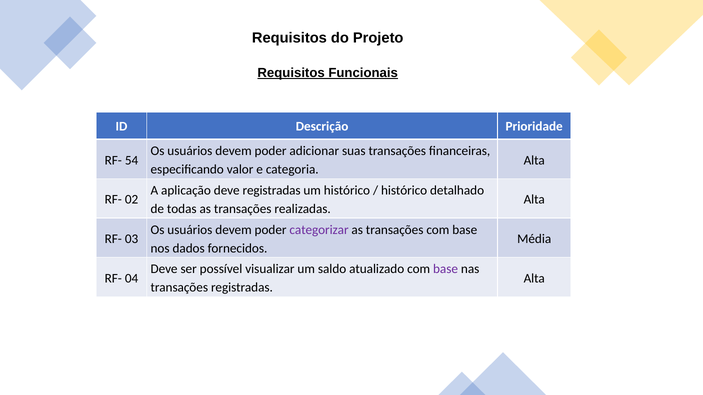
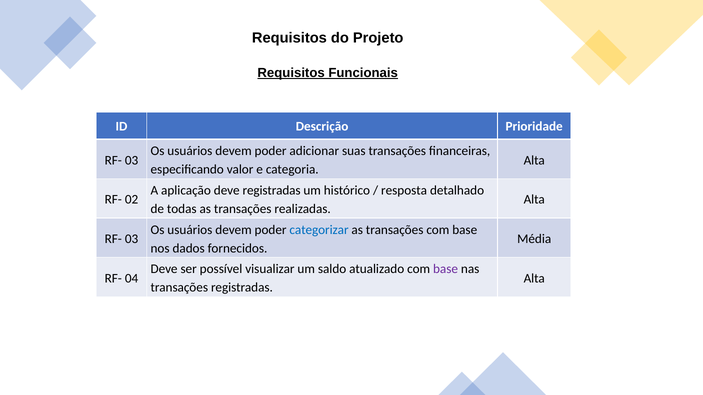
54 at (132, 160): 54 -> 03
histórico at (404, 191): histórico -> resposta
categorizar colour: purple -> blue
